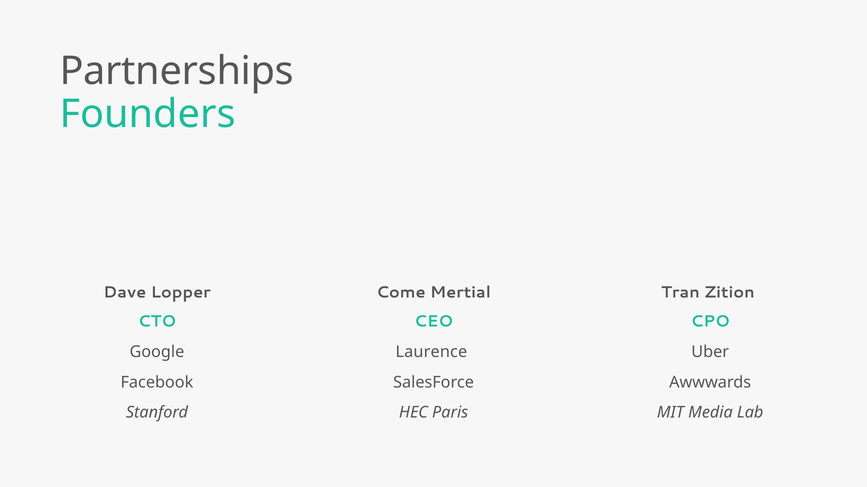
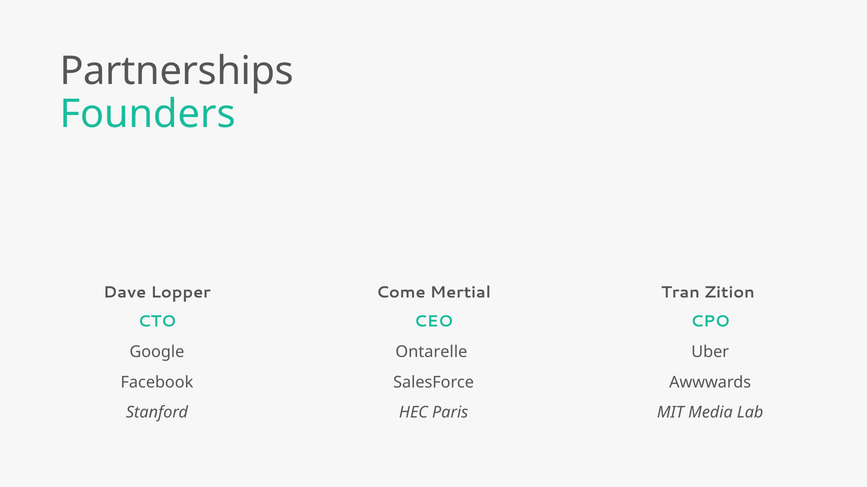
Laurence: Laurence -> Ontarelle
